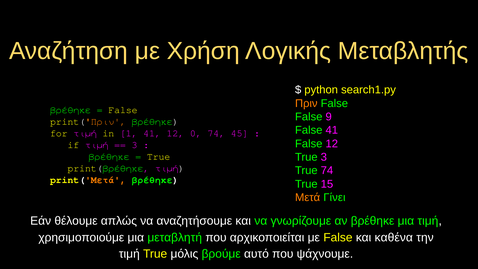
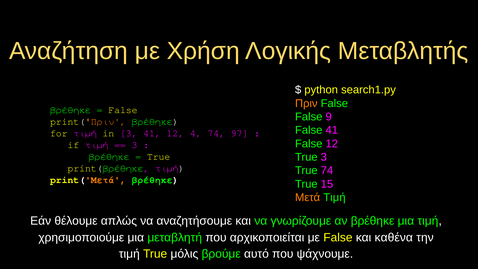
in 1: 1 -> 3
0: 0 -> 4
45: 45 -> 97
Μετά Γίνει: Γίνει -> Τιμή
